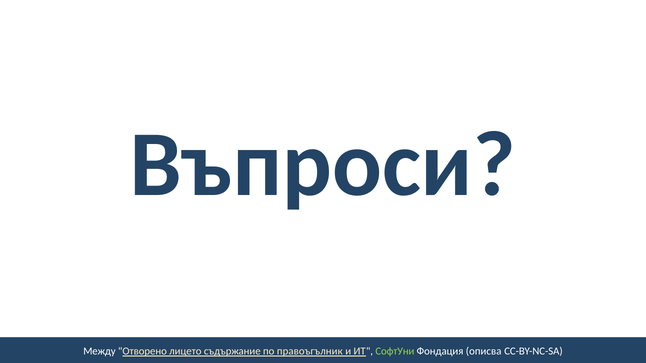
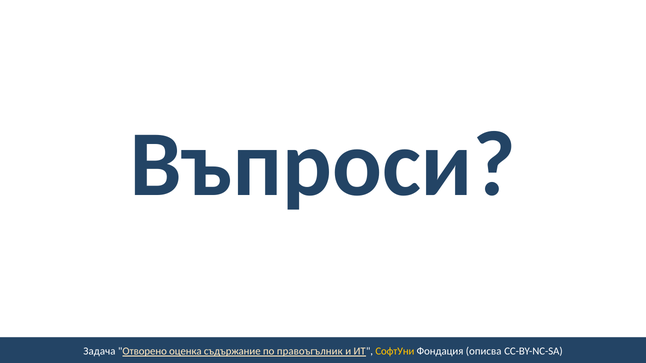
Между: Между -> Задача
лицето: лицето -> оценка
СофтУни colour: light green -> yellow
